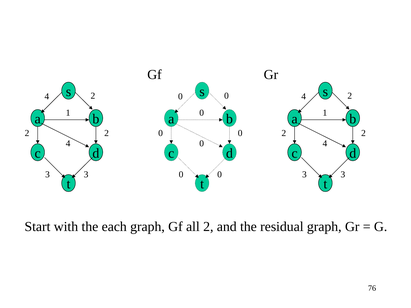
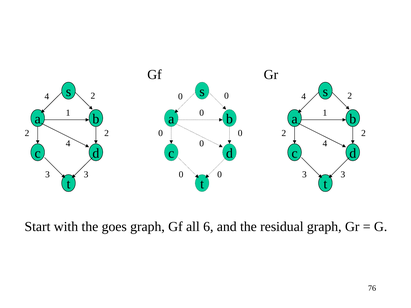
each: each -> goes
all 2: 2 -> 6
